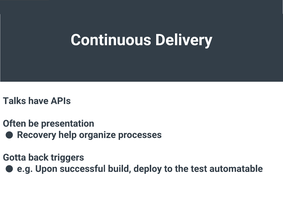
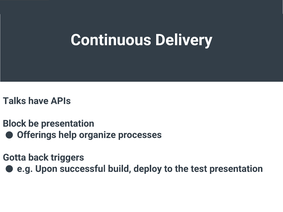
Often: Often -> Block
Recovery: Recovery -> Offerings
test automatable: automatable -> presentation
